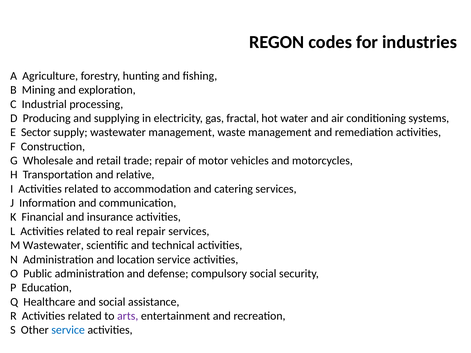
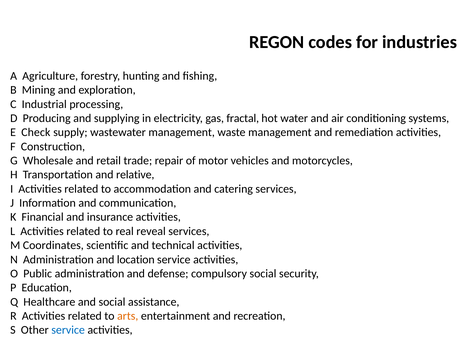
Sector: Sector -> Check
real repair: repair -> reveal
M Wastewater: Wastewater -> Coordinates
arts colour: purple -> orange
